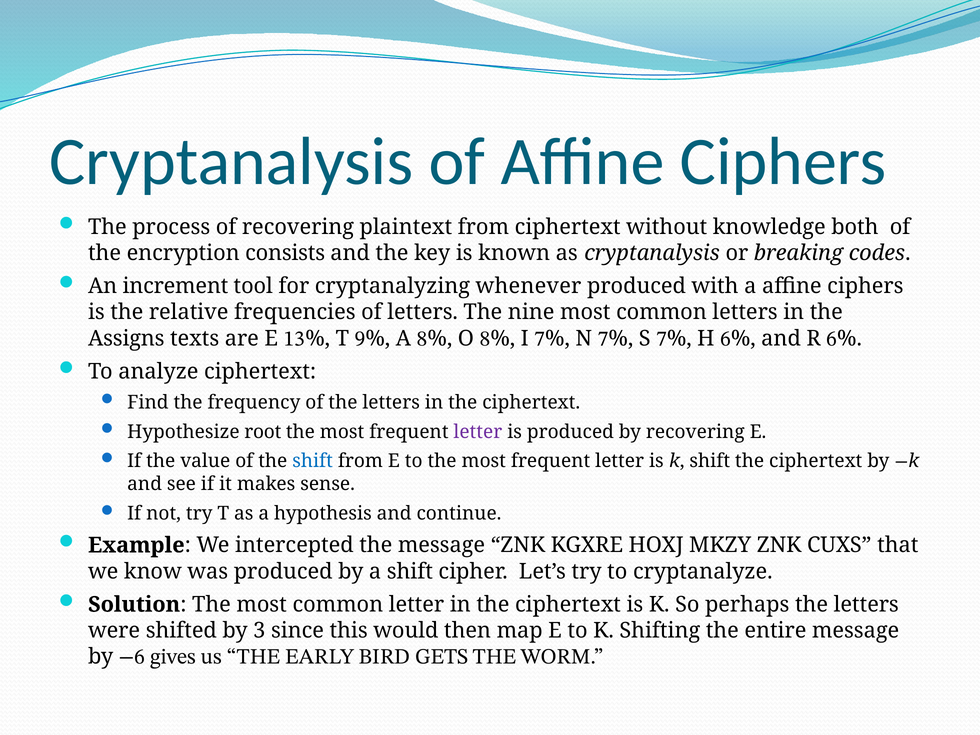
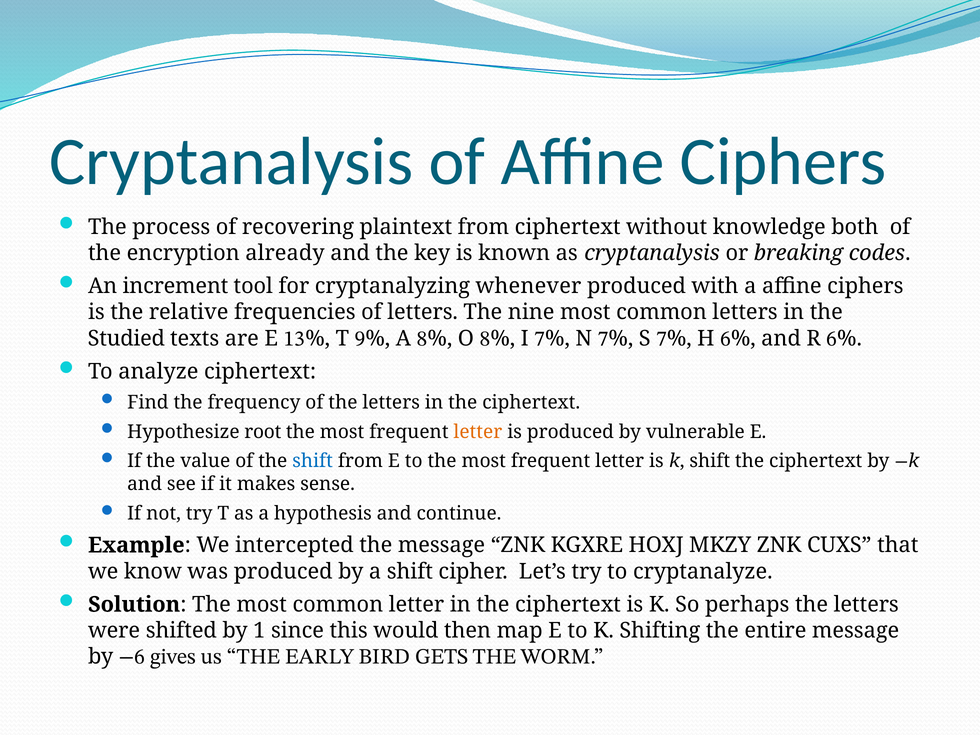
consists: consists -> already
Assigns: Assigns -> Studied
letter at (478, 432) colour: purple -> orange
by recovering: recovering -> vulnerable
3: 3 -> 1
